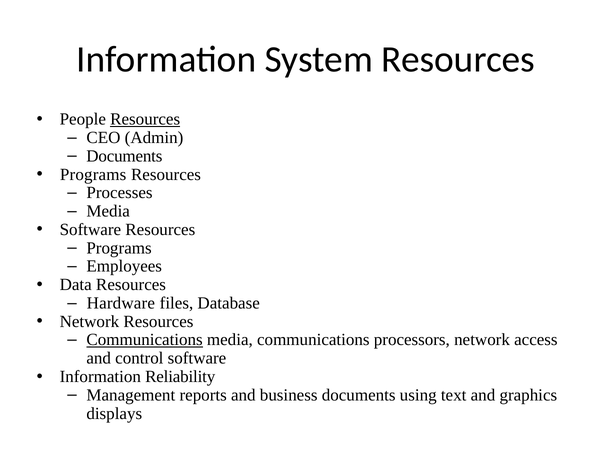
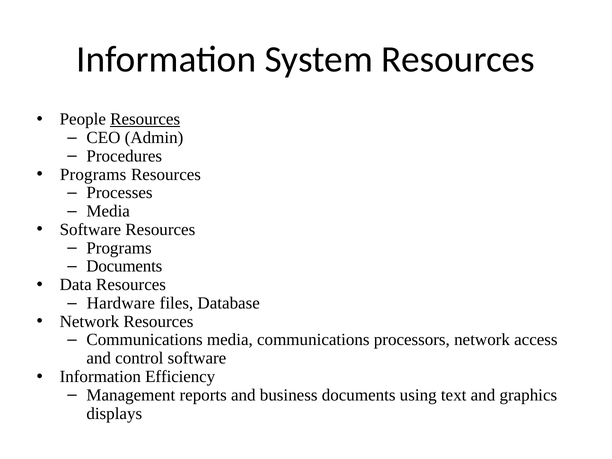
Documents at (124, 156): Documents -> Procedures
Employees at (124, 266): Employees -> Documents
Communications at (145, 340) underline: present -> none
Reliability: Reliability -> Efficiency
